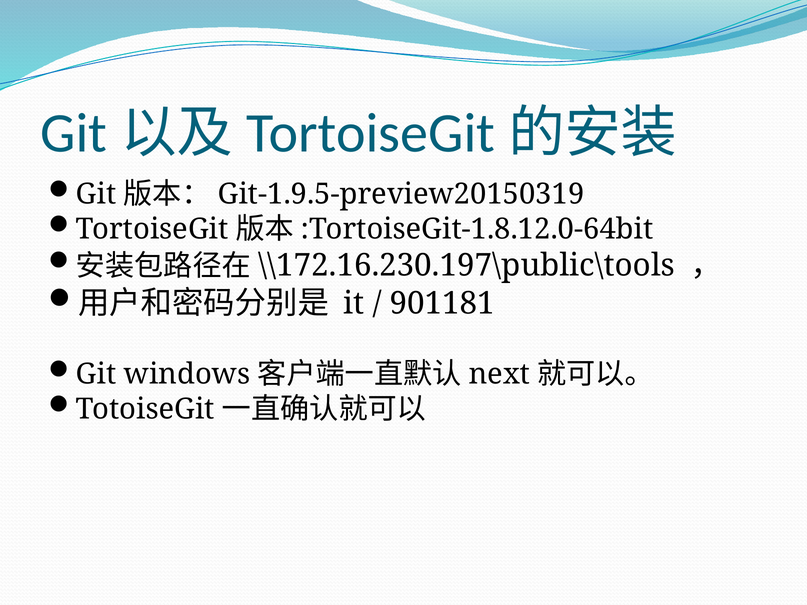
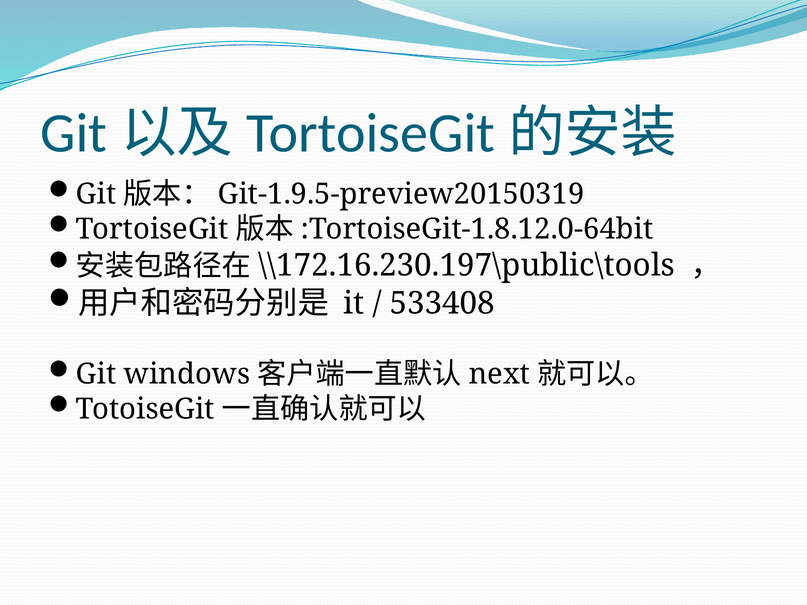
901181: 901181 -> 533408
